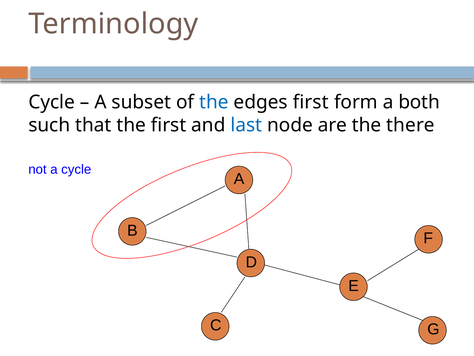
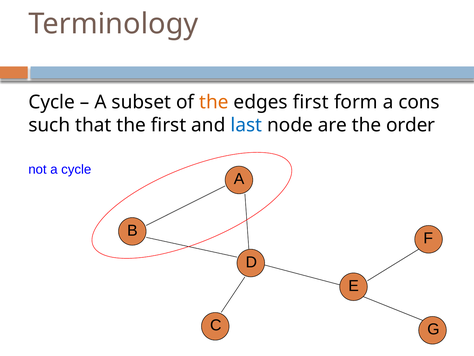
the at (214, 102) colour: blue -> orange
both: both -> cons
there: there -> order
